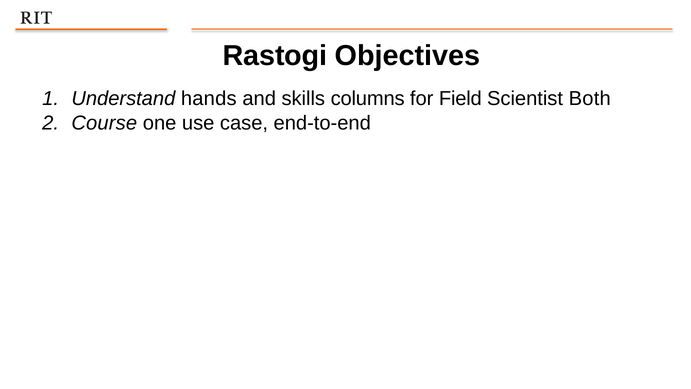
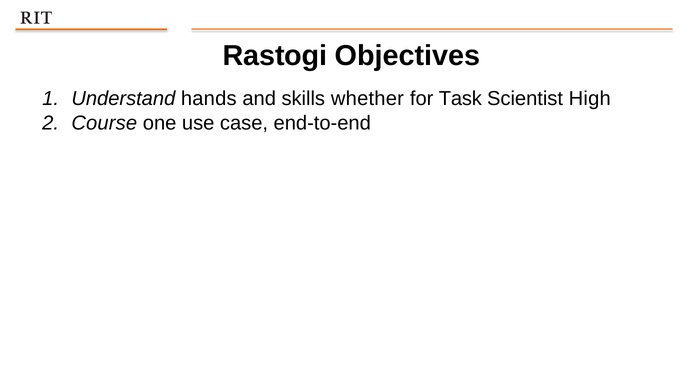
columns: columns -> whether
Field: Field -> Task
Both: Both -> High
